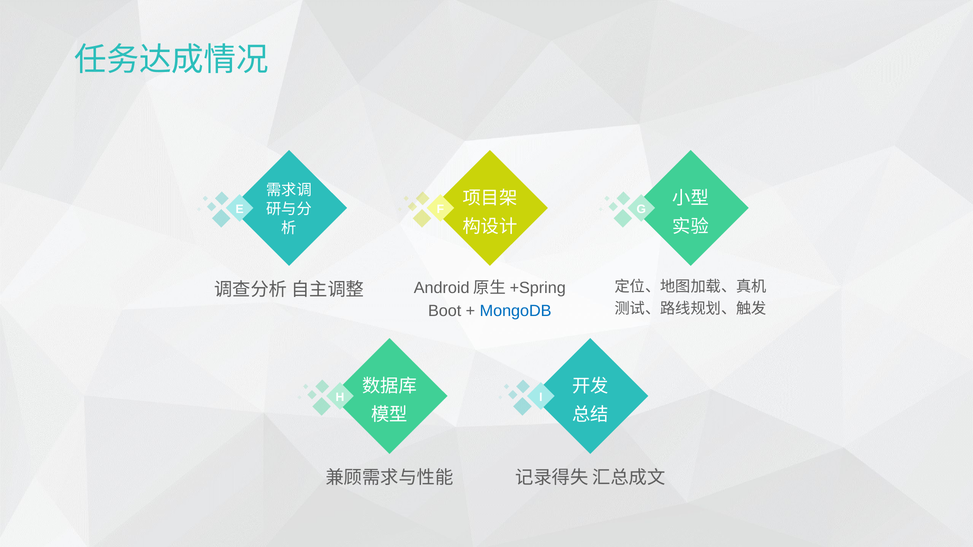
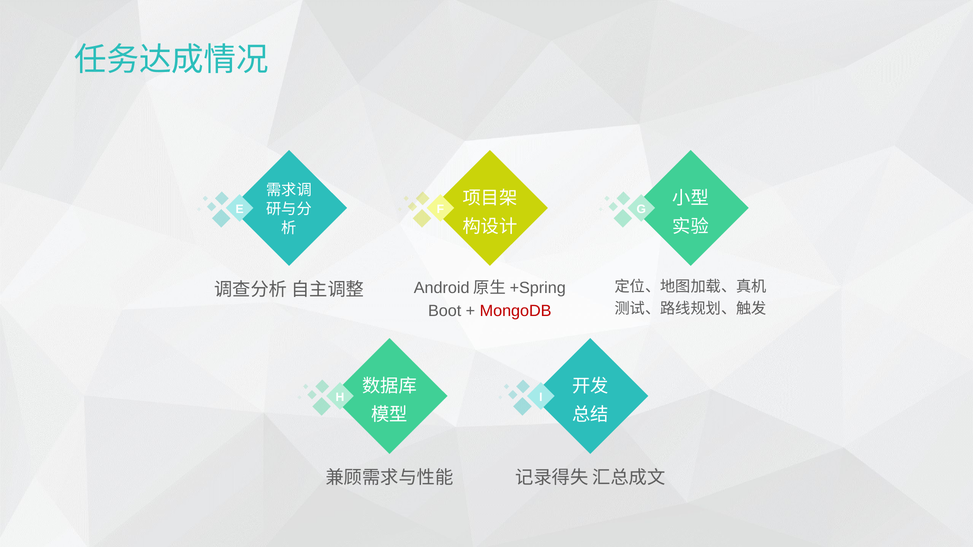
MongoDB colour: blue -> red
